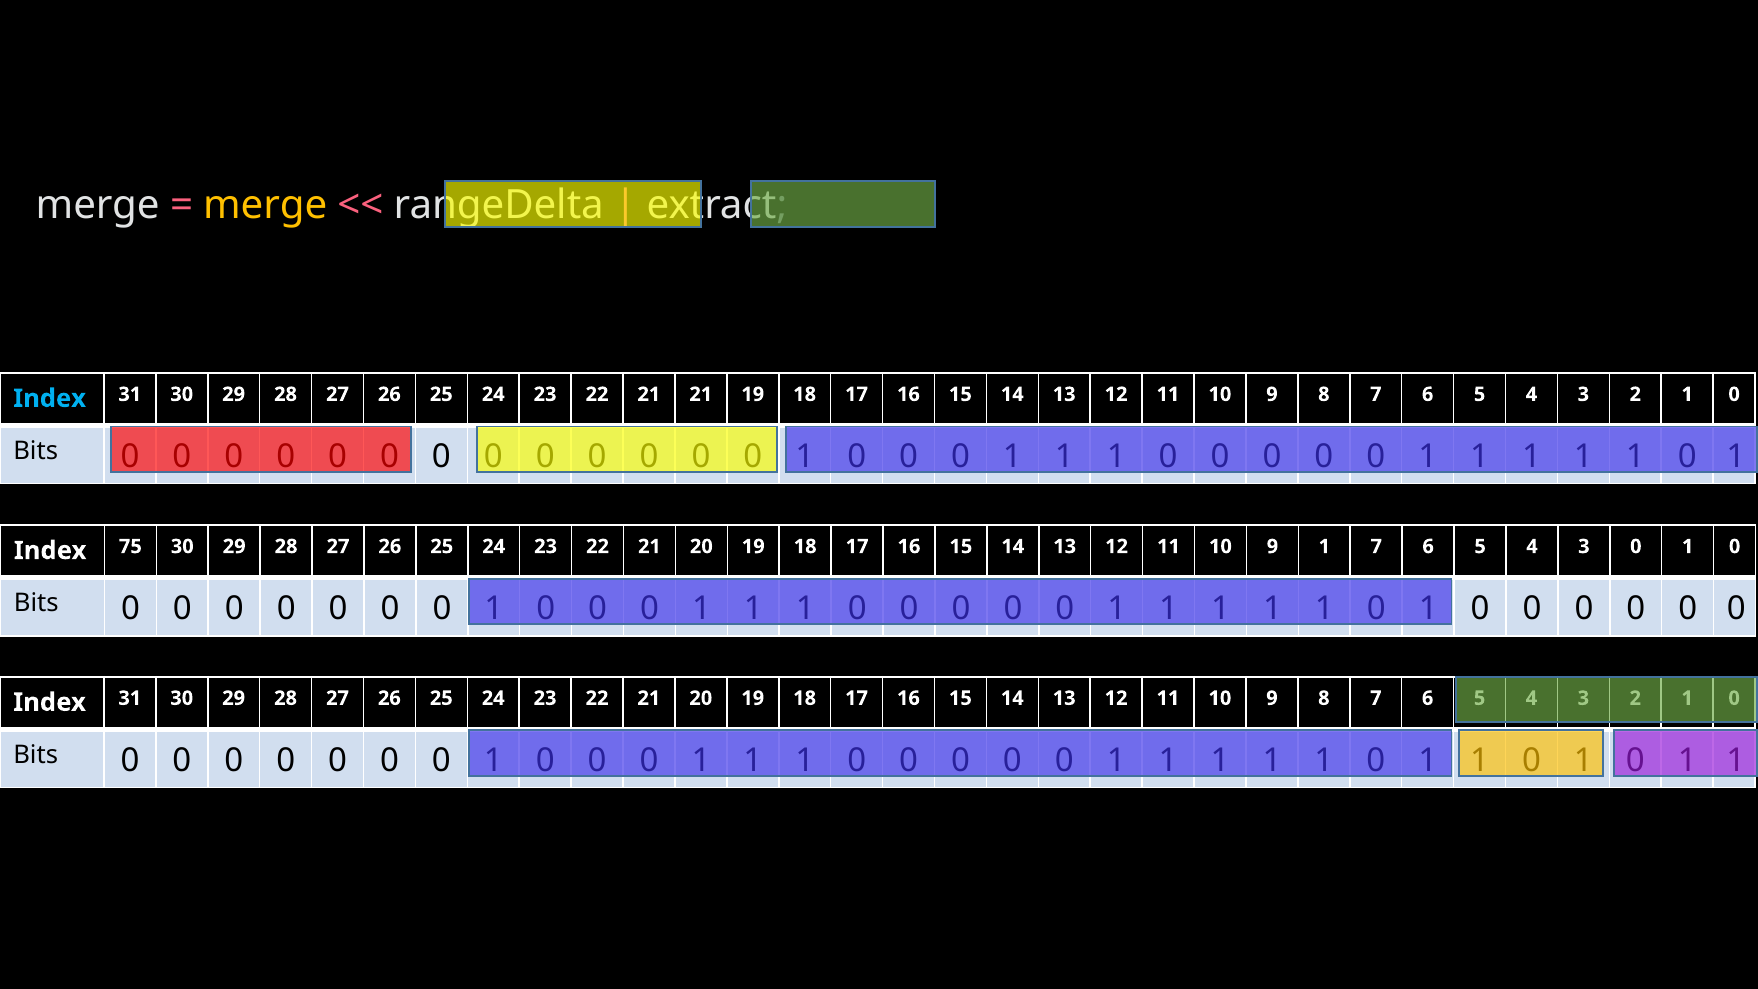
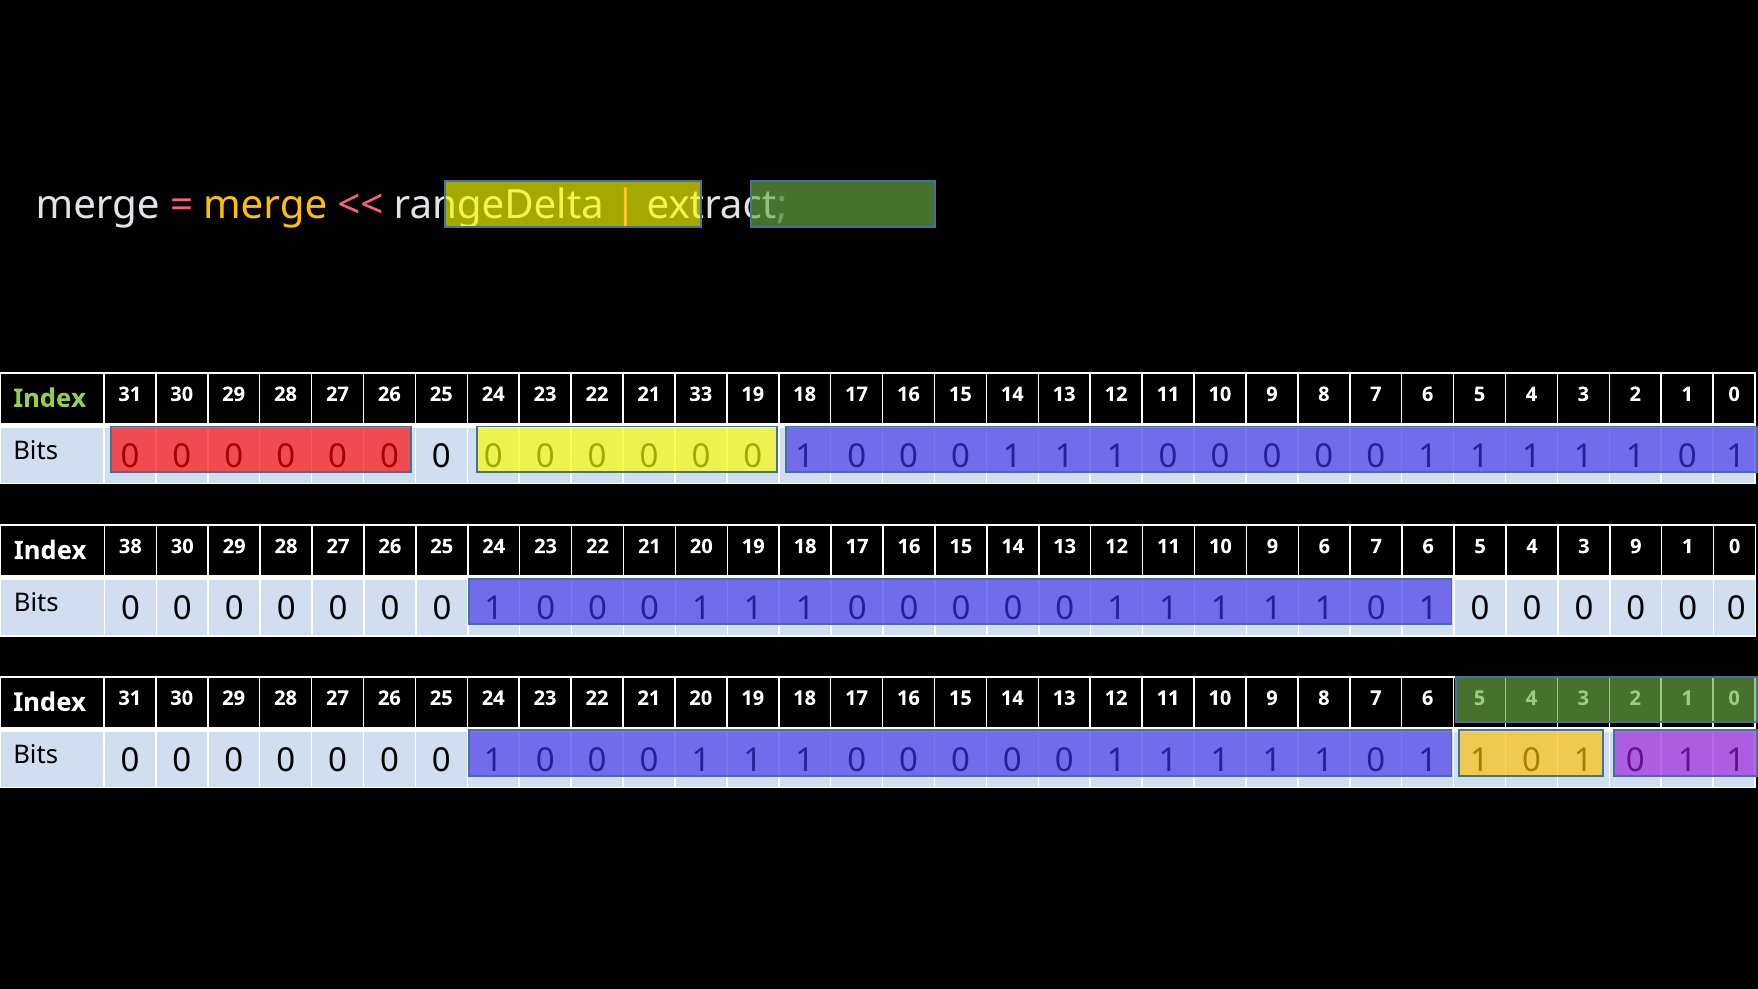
Index at (50, 398) colour: light blue -> light green
21 21: 21 -> 33
75: 75 -> 38
9 1: 1 -> 6
3 0: 0 -> 9
